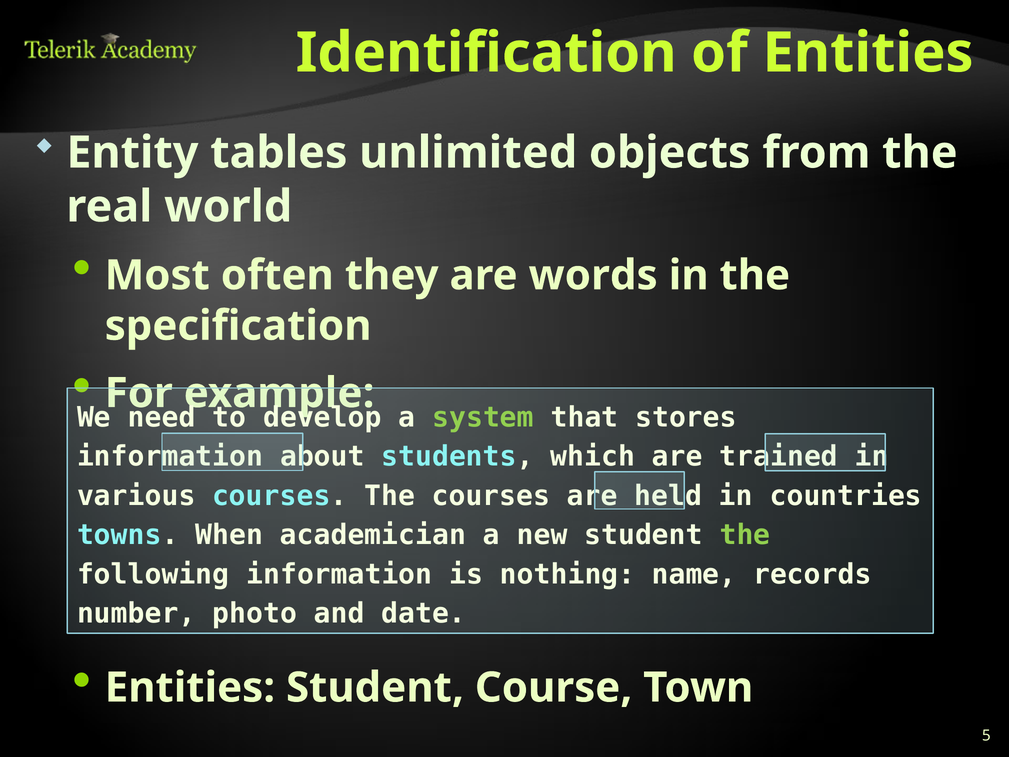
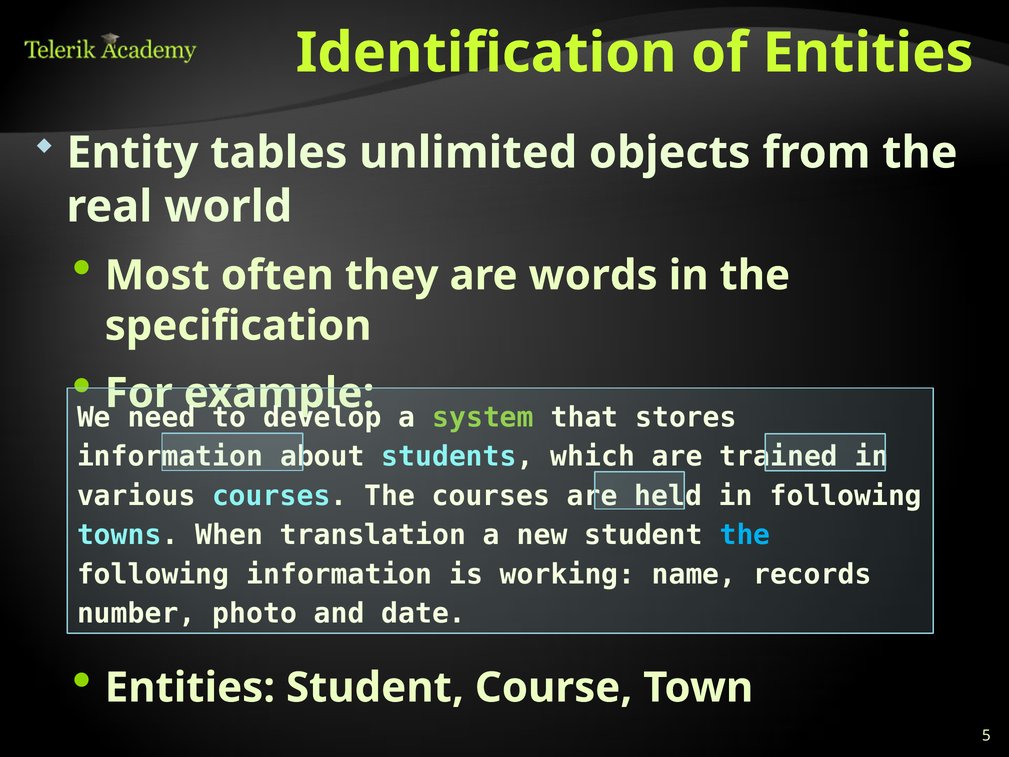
in countries: countries -> following
academician: academician -> translation
the at (745, 535) colour: light green -> light blue
nothing: nothing -> working
